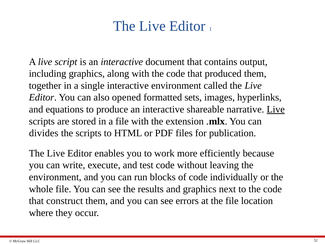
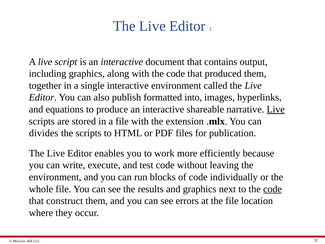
opened: opened -> publish
sets: sets -> into
code at (273, 189) underline: none -> present
